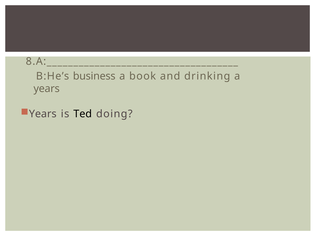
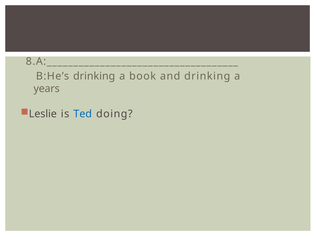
B:He’s business: business -> drinking
Years at (43, 114): Years -> Leslie
Ted colour: black -> blue
